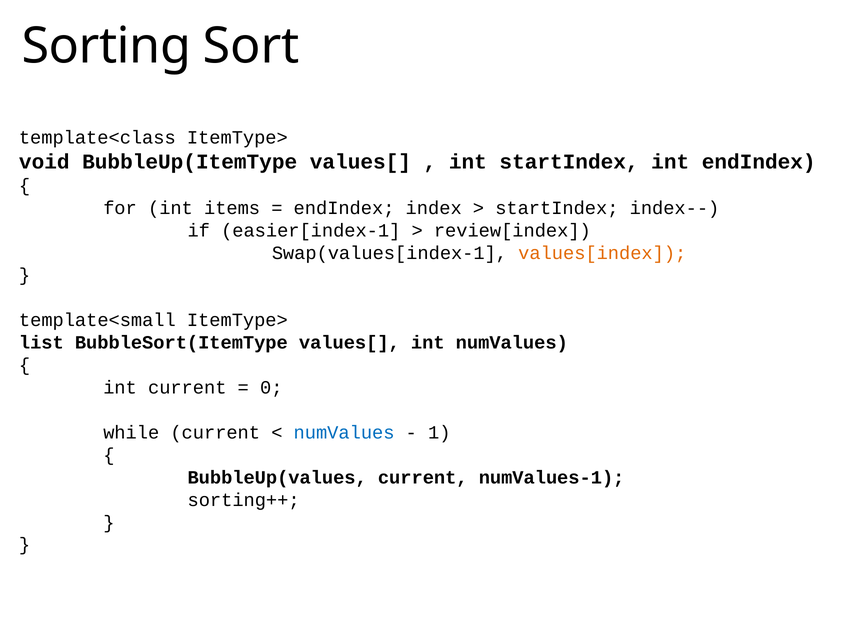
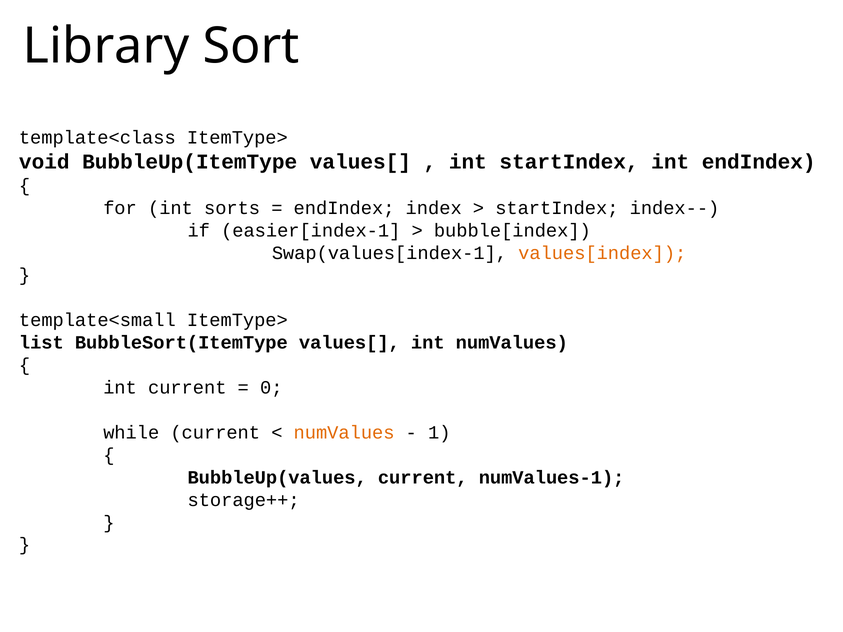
Sorting: Sorting -> Library
items: items -> sorts
review[index: review[index -> bubble[index
numValues at (344, 433) colour: blue -> orange
sorting++: sorting++ -> storage++
